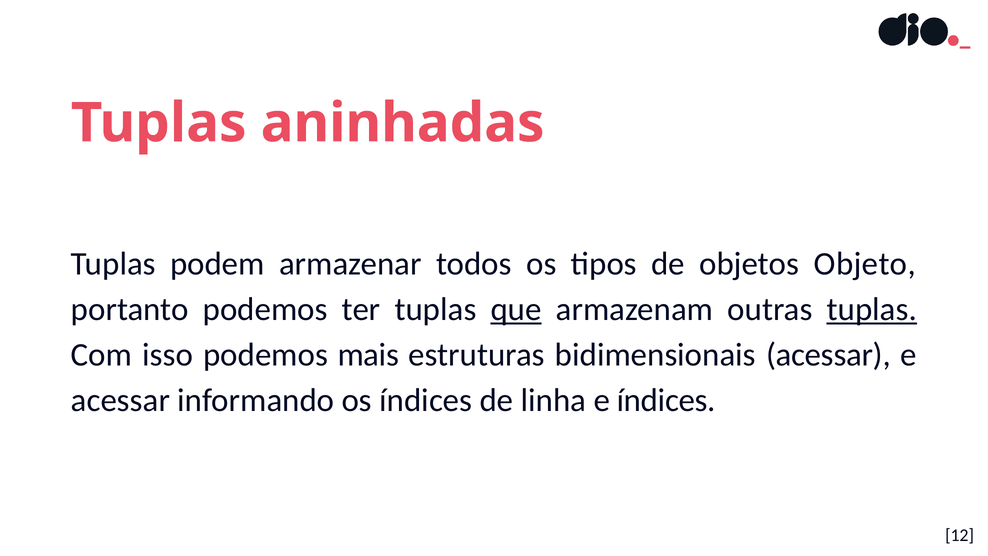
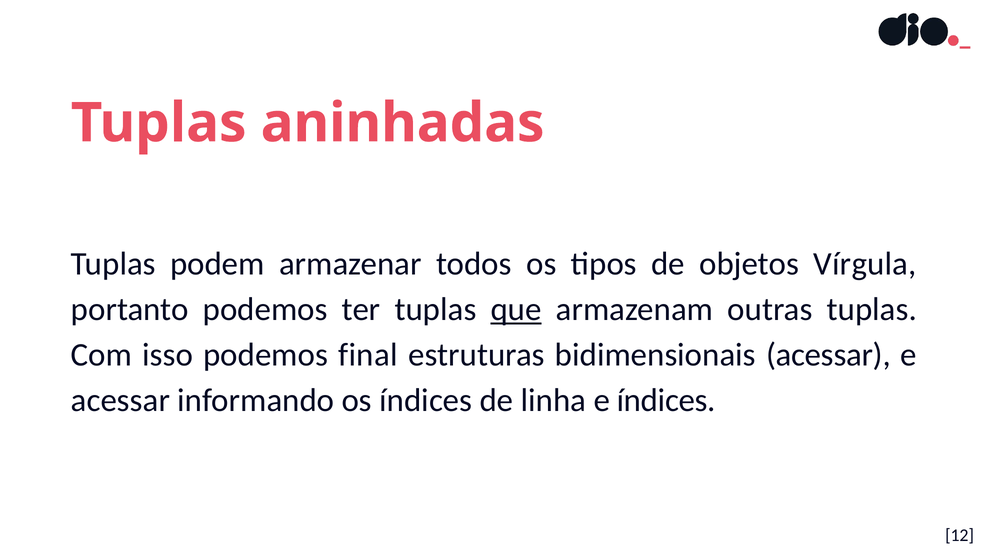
Objeto: Objeto -> Vírgula
tuplas at (872, 309) underline: present -> none
mais: mais -> final
